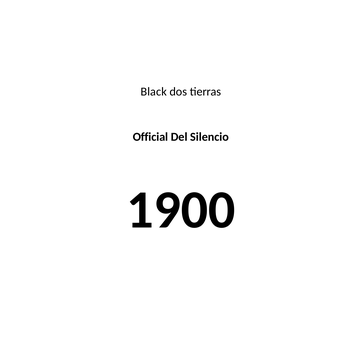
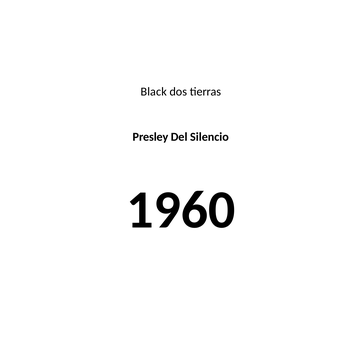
Official: Official -> Presley
1900: 1900 -> 1960
